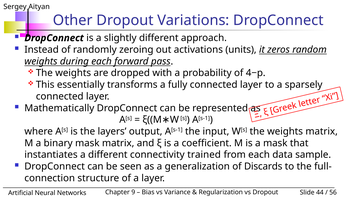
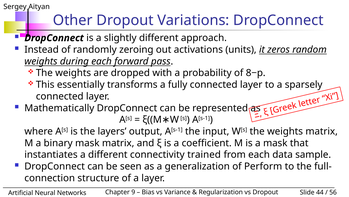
4−p: 4−p -> 8−p
Discards: Discards -> Perform
